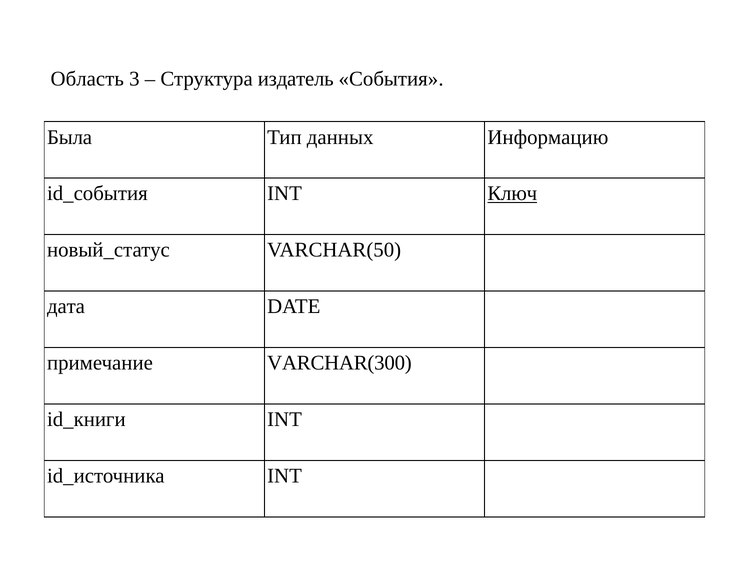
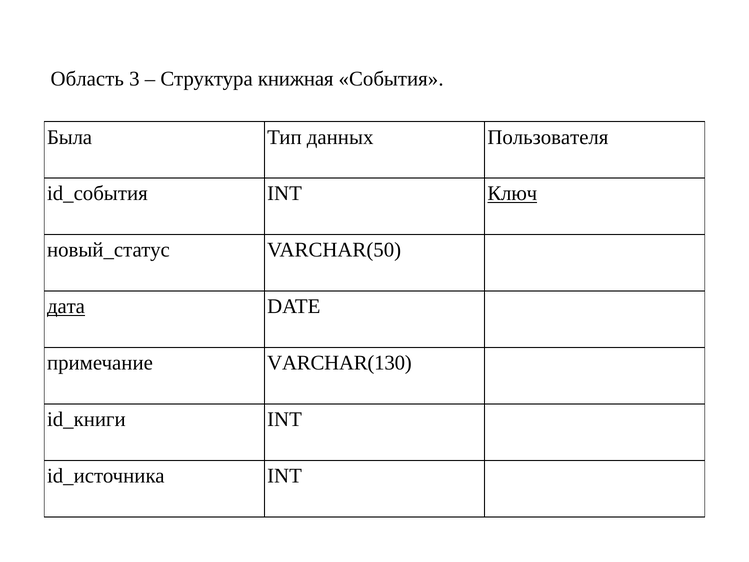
издатель: издатель -> книжная
Информацию: Информацию -> Пользователя
дата underline: none -> present
VARCHAR(300: VARCHAR(300 -> VARCHAR(130
